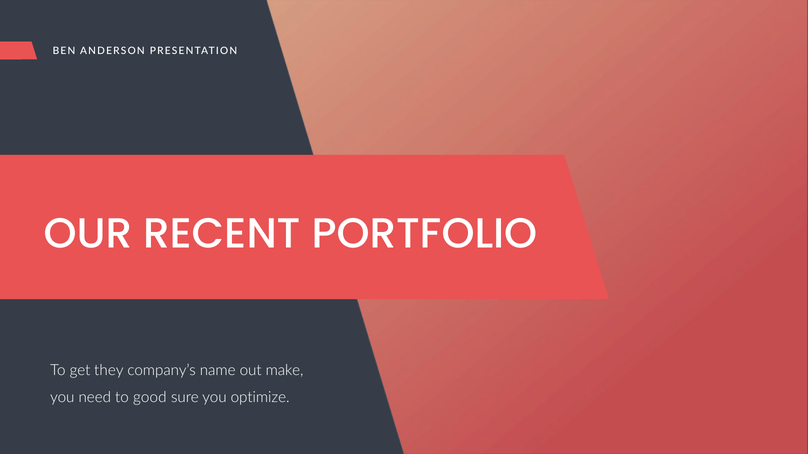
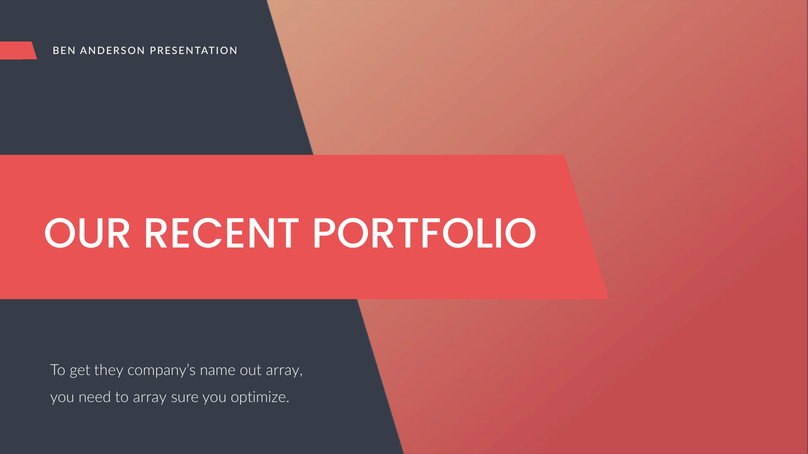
out make: make -> array
to good: good -> array
